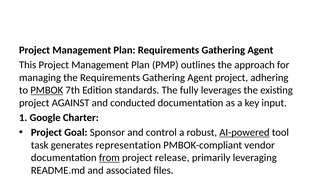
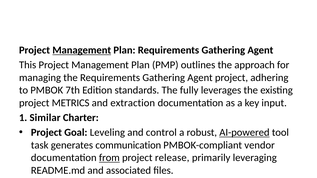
Management at (82, 50) underline: none -> present
PMBOK at (47, 90) underline: present -> none
project AGAINST: AGAINST -> METRICS
and conducted: conducted -> extraction
1 Google: Google -> Similar
Goal Sponsor: Sponsor -> Leveling
generates representation: representation -> communication
